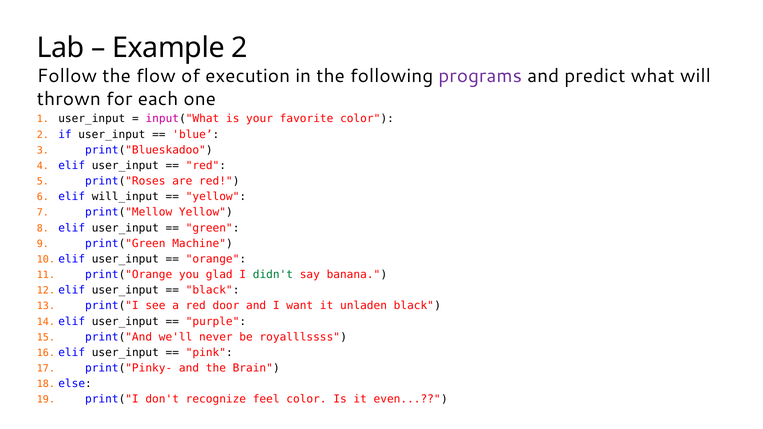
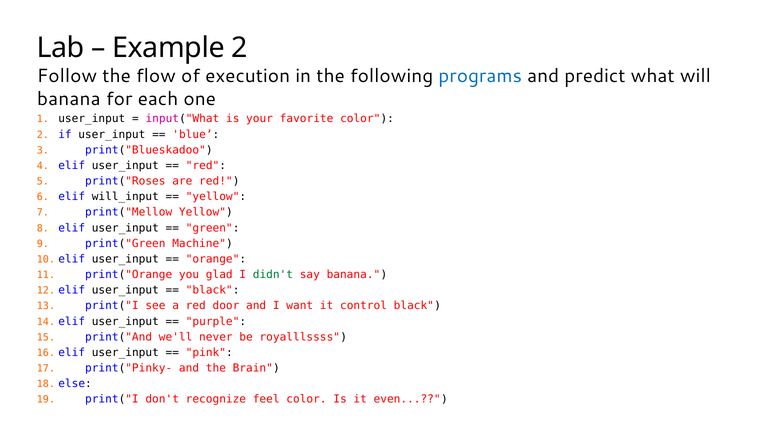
programs colour: purple -> blue
thrown at (69, 99): thrown -> banana
unladen: unladen -> control
